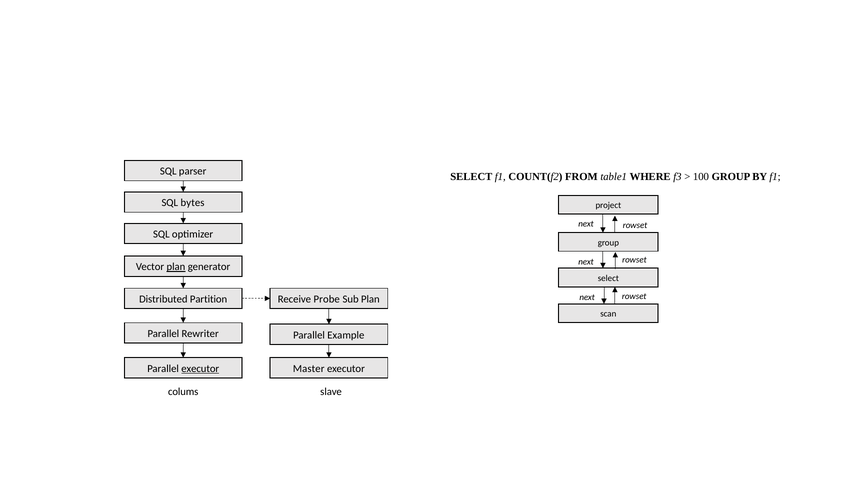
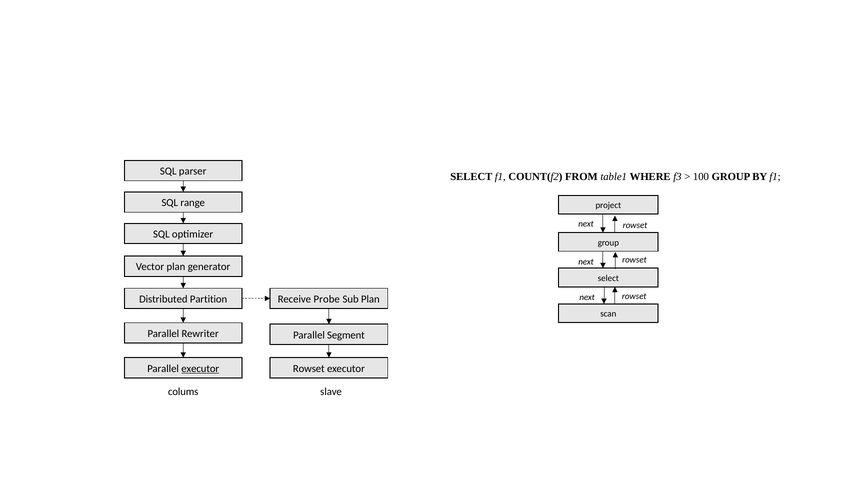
bytes: bytes -> range
plan at (176, 267) underline: present -> none
Example: Example -> Segment
Master at (309, 368): Master -> Rowset
